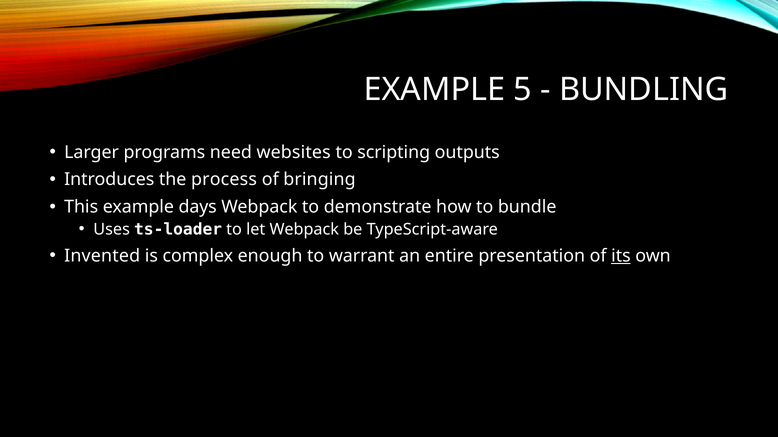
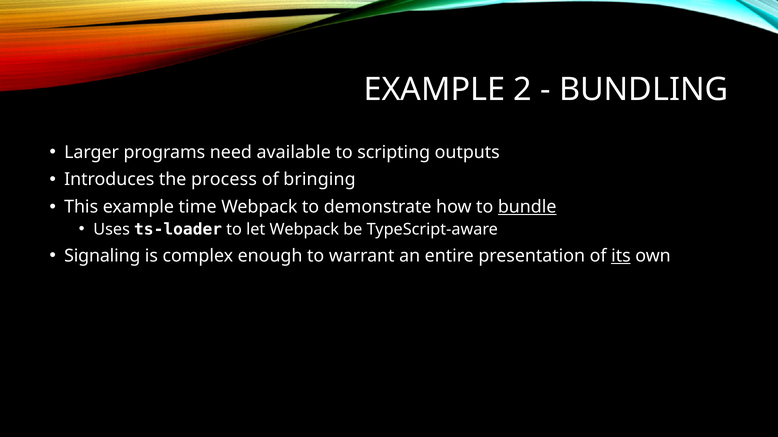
5: 5 -> 2
websites: websites -> available
days: days -> time
bundle underline: none -> present
Invented: Invented -> Signaling
